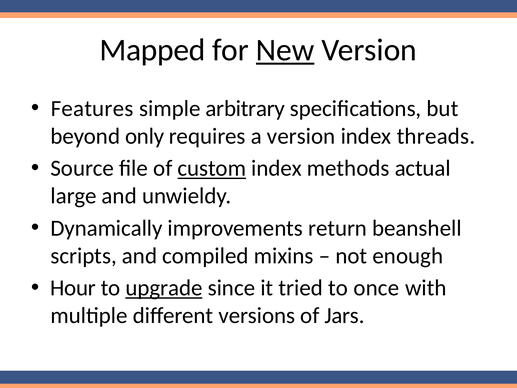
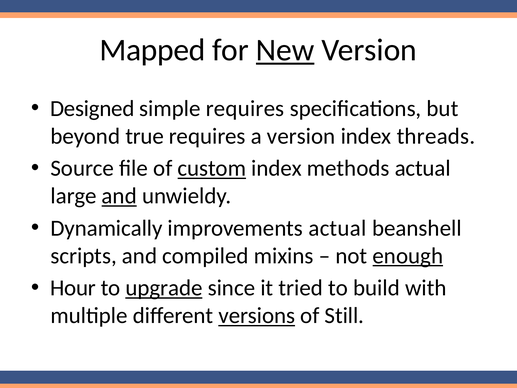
Features: Features -> Designed
simple arbitrary: arbitrary -> requires
only: only -> true
and at (119, 196) underline: none -> present
improvements return: return -> actual
enough underline: none -> present
once: once -> build
versions underline: none -> present
Jars: Jars -> Still
